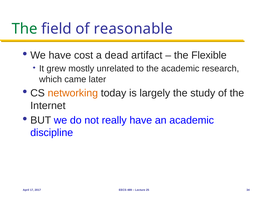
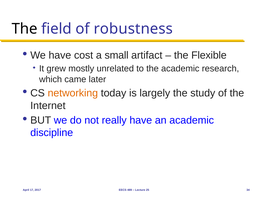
The at (25, 29) colour: green -> black
reasonable: reasonable -> robustness
dead: dead -> small
